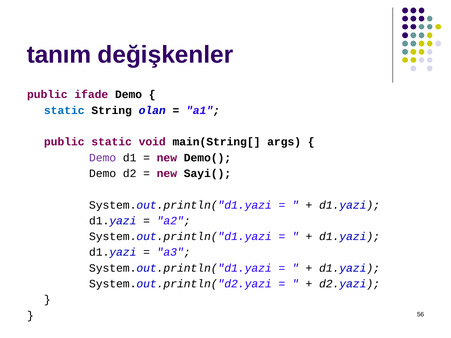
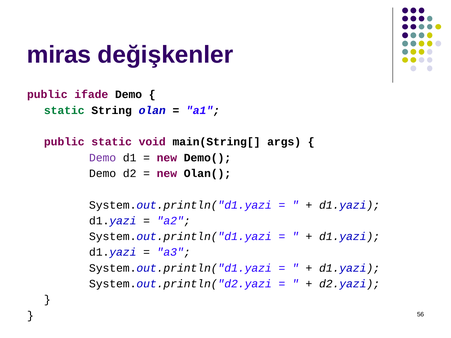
tanım: tanım -> miras
static at (64, 110) colour: blue -> green
Sayi(: Sayi( -> Olan(
